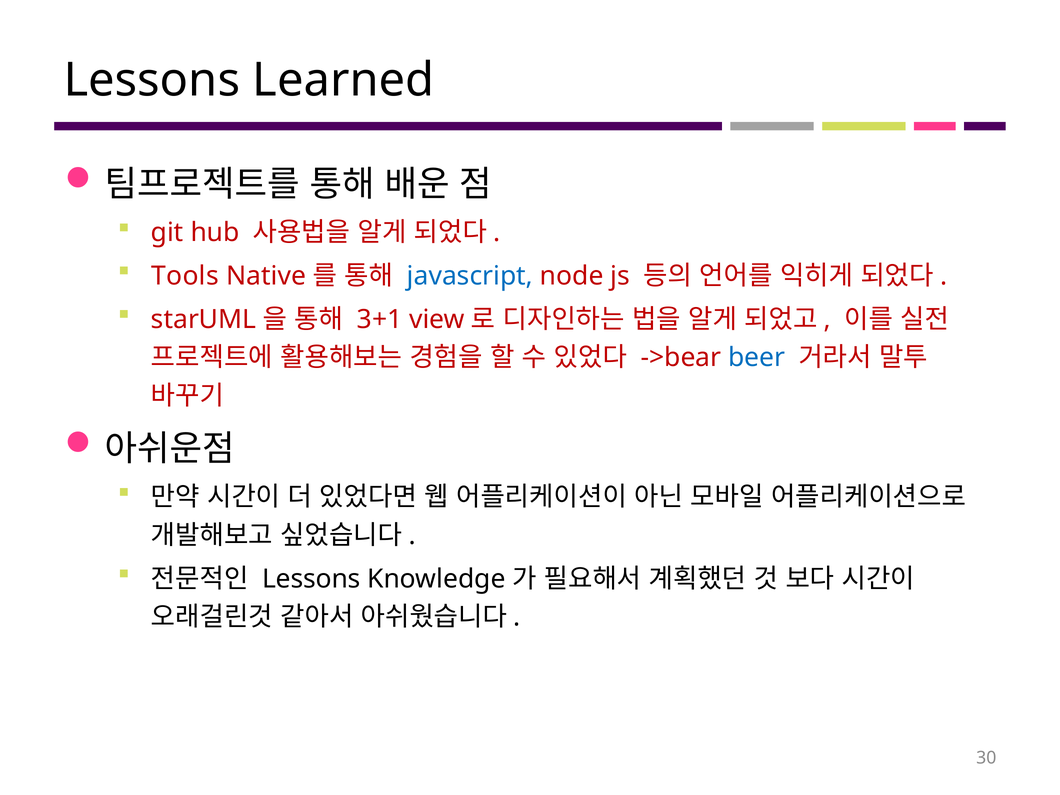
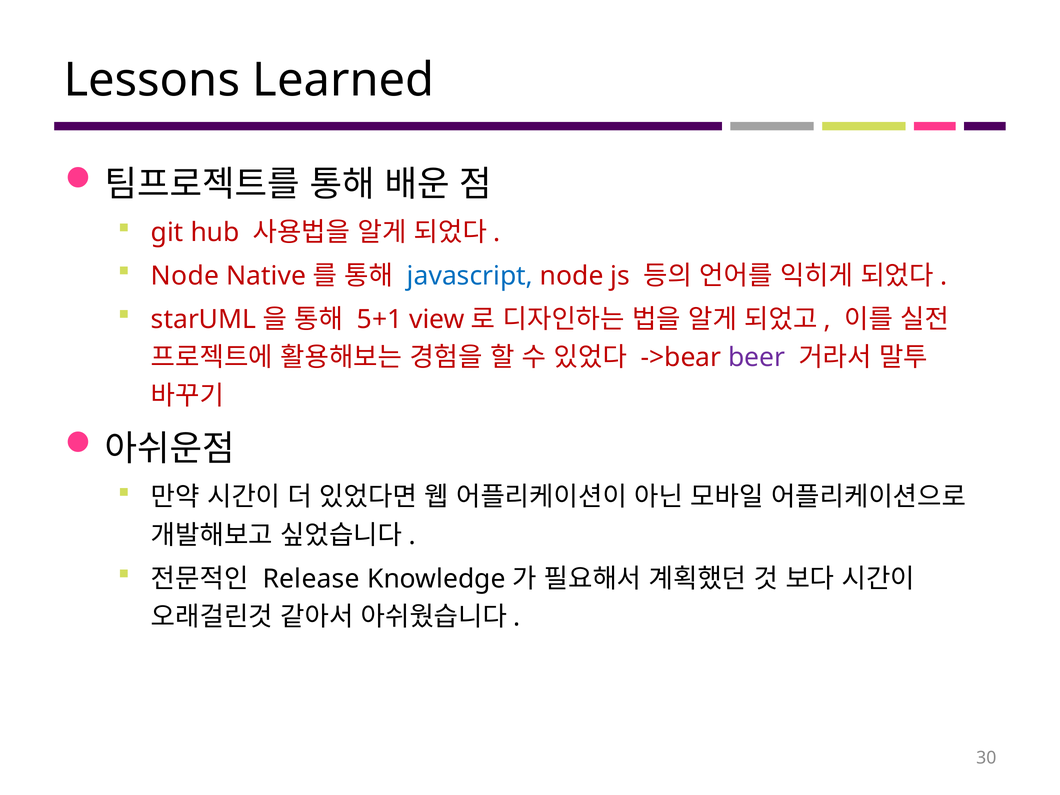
Tools at (185, 276): Tools -> Node
3+1: 3+1 -> 5+1
beer colour: blue -> purple
Lessons at (311, 579): Lessons -> Release
